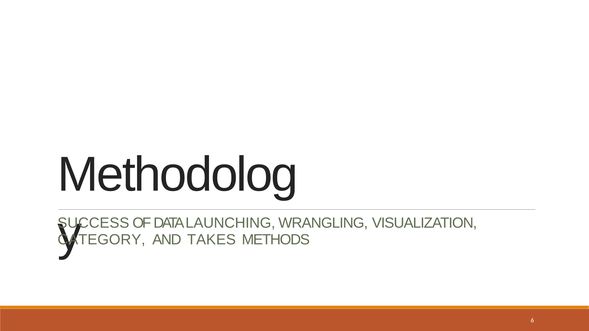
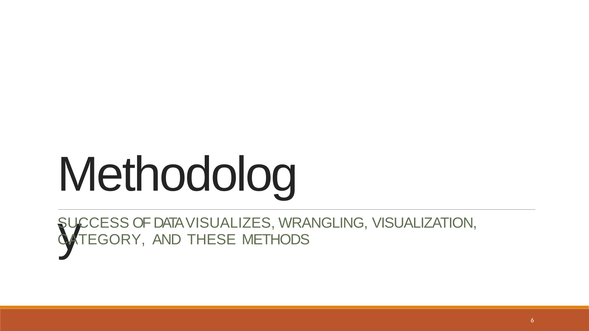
LAUNCHING: LAUNCHING -> VISUALIZES
TAKES: TAKES -> THESE
